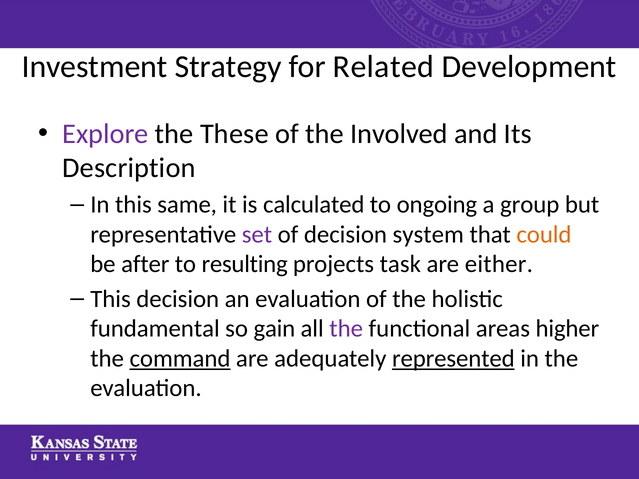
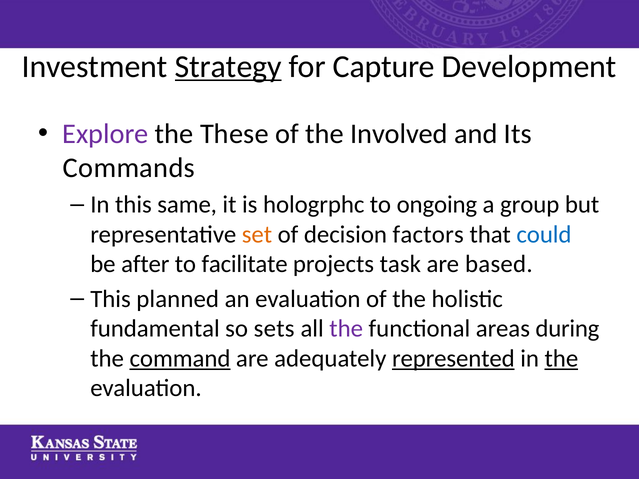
Strategy underline: none -> present
Related: Related -> Capture
Description: Description -> Commands
calculated: calculated -> hologrphc
set colour: purple -> orange
system: system -> factors
could colour: orange -> blue
resulting: resulting -> facilitate
either: either -> based
This decision: decision -> planned
gain: gain -> sets
higher: higher -> during
the at (561, 359) underline: none -> present
